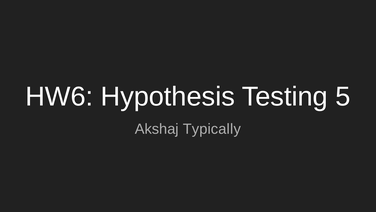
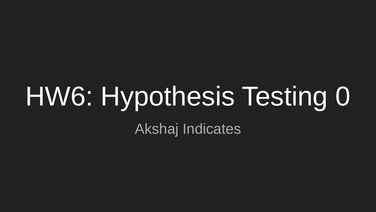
5: 5 -> 0
Typically: Typically -> Indicates
